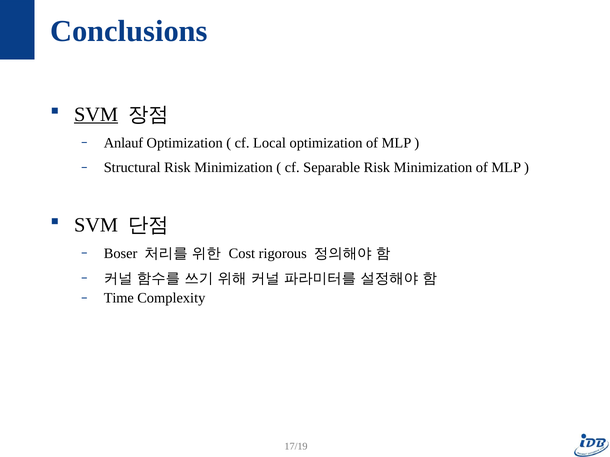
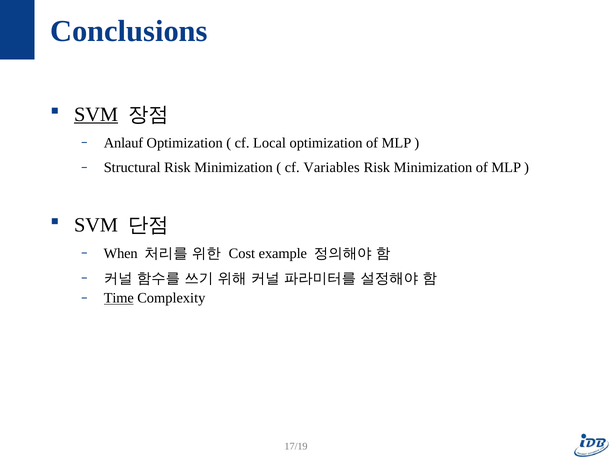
Separable: Separable -> Variables
Boser: Boser -> When
rigorous: rigorous -> example
Time underline: none -> present
